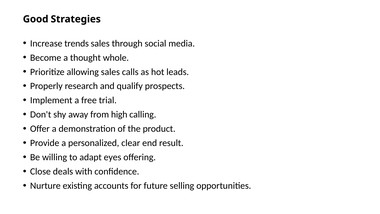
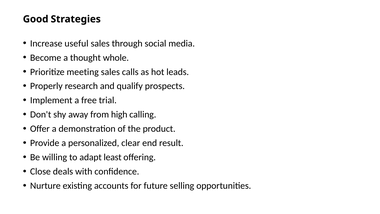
trends: trends -> useful
allowing: allowing -> meeting
eyes: eyes -> least
